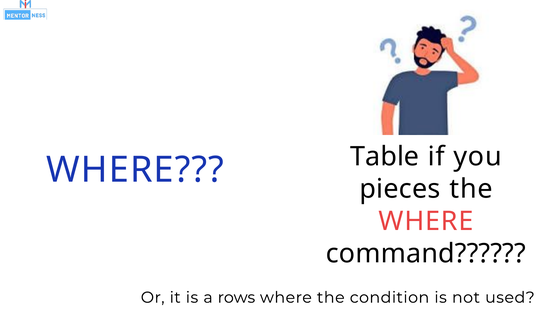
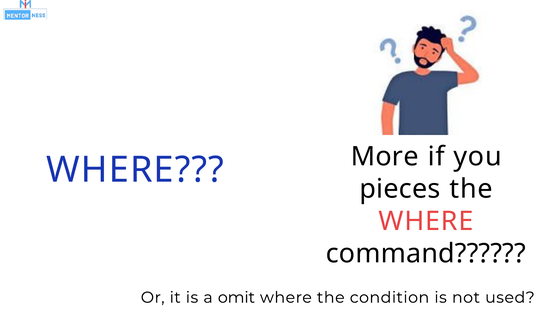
Table: Table -> More
rows: rows -> omit
